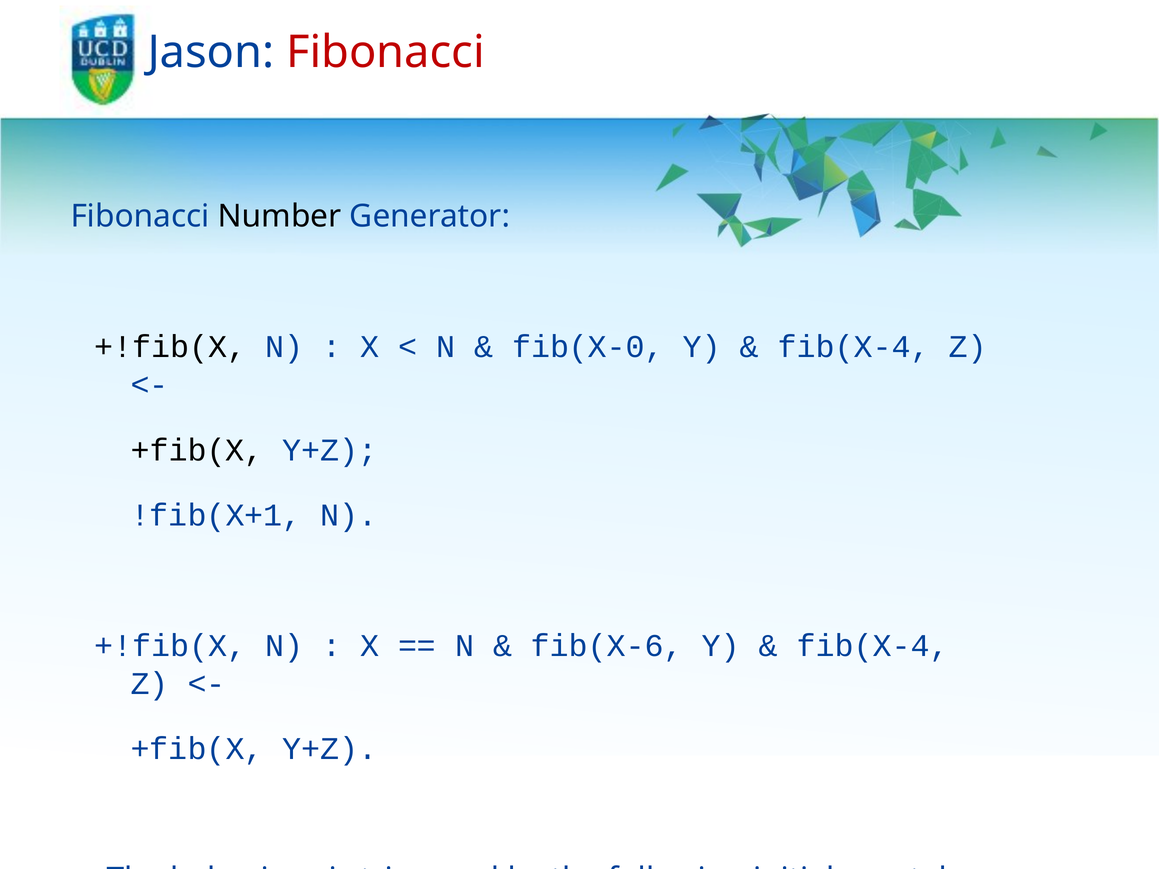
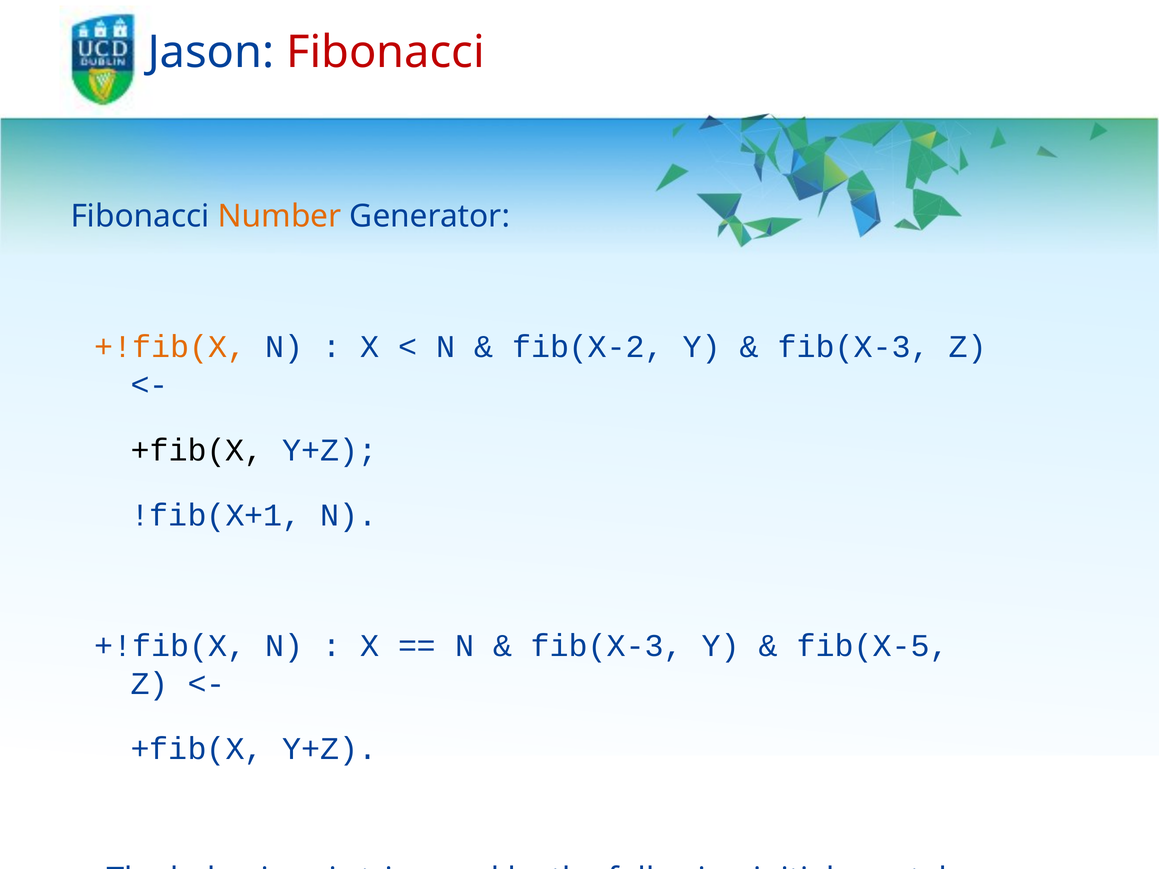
Number colour: black -> orange
+!fib(X at (170, 347) colour: black -> orange
fib(X-0: fib(X-0 -> fib(X-2
fib(X-4 at (854, 347): fib(X-4 -> fib(X-3
fib(X-6 at (607, 646): fib(X-6 -> fib(X-3
fib(X-4 at (873, 646): fib(X-4 -> fib(X-5
